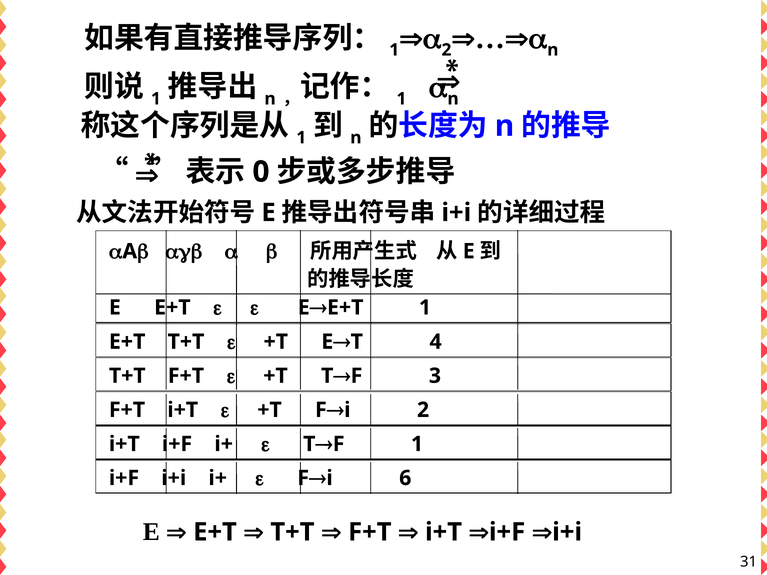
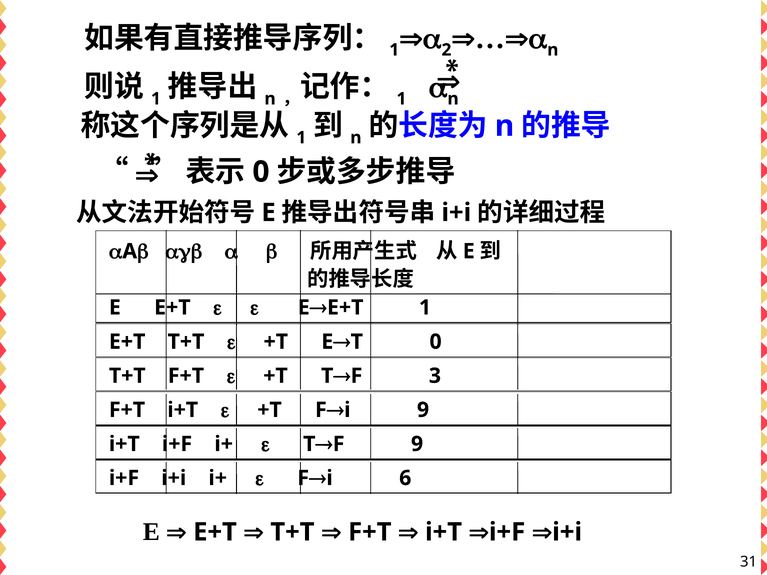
4 at (436, 342): 4 -> 0
2 at (423, 410): 2 -> 9
1 at (417, 444): 1 -> 9
